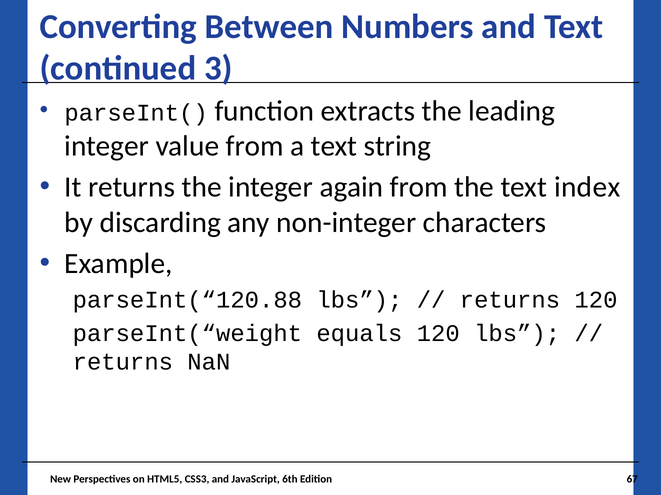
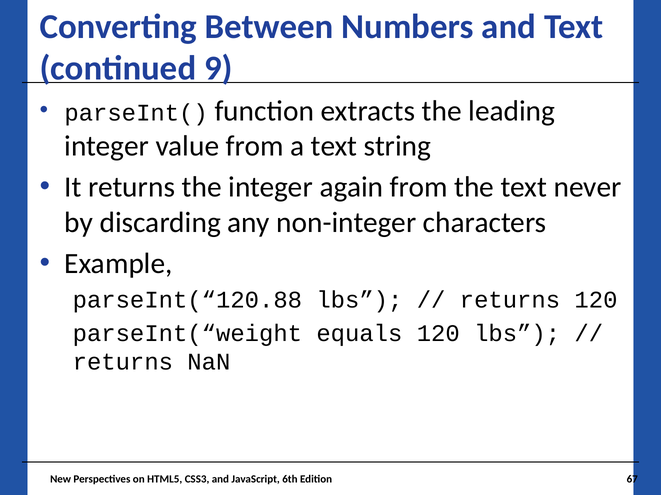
3: 3 -> 9
index: index -> never
